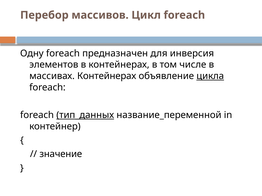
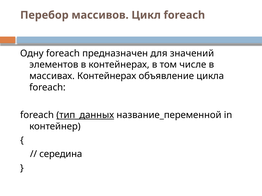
инверсия: инверсия -> значений
цикла underline: present -> none
значение: значение -> середина
